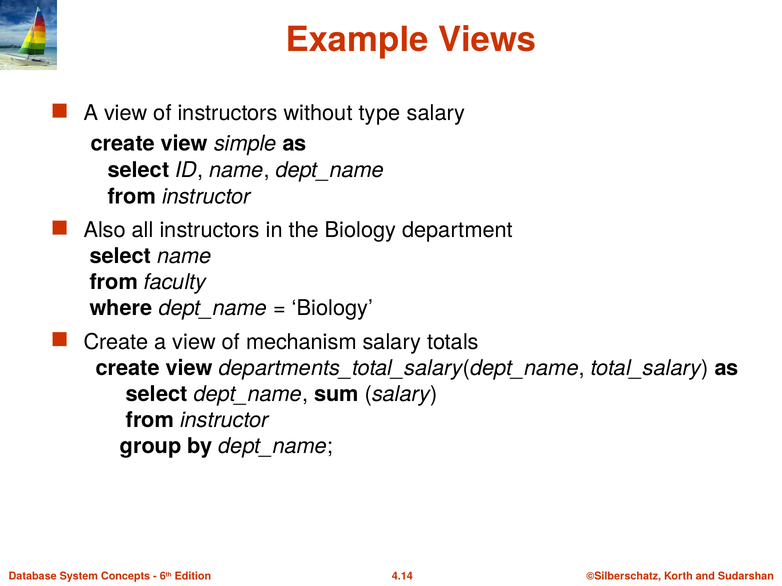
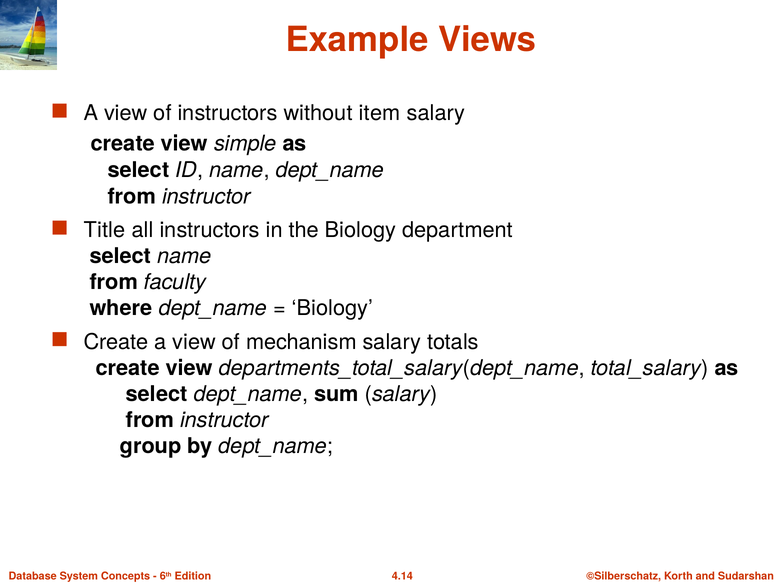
type: type -> item
Also: Also -> Title
